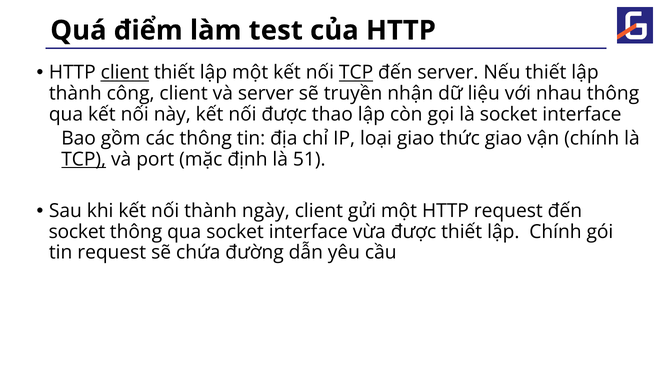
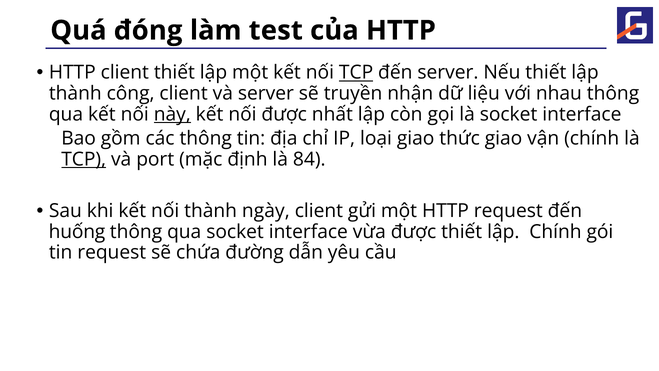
điểm: điểm -> đóng
client at (125, 73) underline: present -> none
này underline: none -> present
thao: thao -> nhất
51: 51 -> 84
socket at (77, 232): socket -> huống
